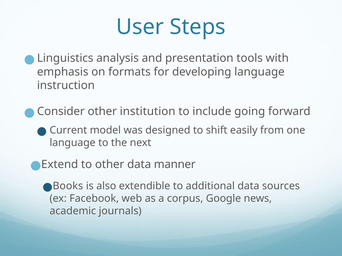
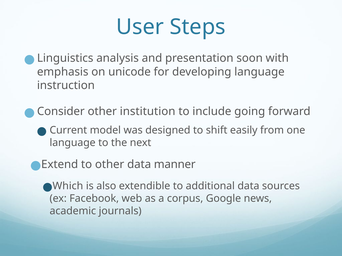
tools: tools -> soon
formats: formats -> unicode
Books: Books -> Which
